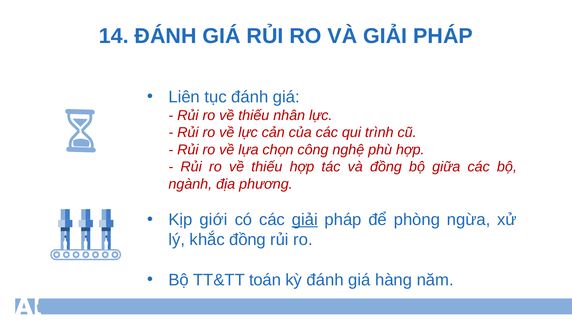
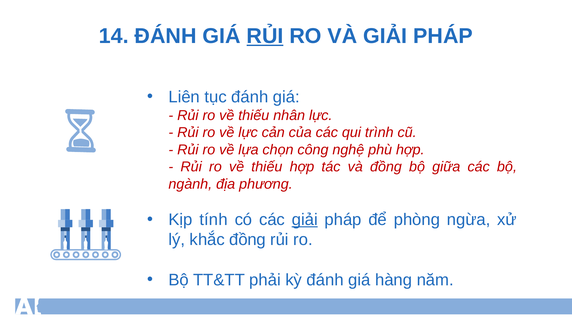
RỦI at (265, 36) underline: none -> present
giới: giới -> tính
toán: toán -> phải
